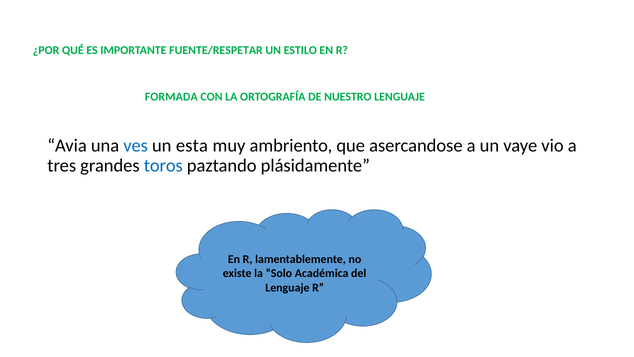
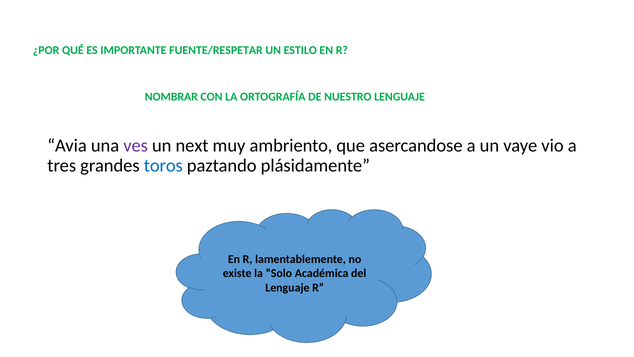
FORMADA: FORMADA -> NOMBRAR
ves colour: blue -> purple
esta: esta -> next
